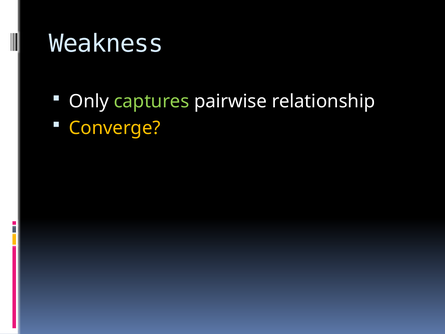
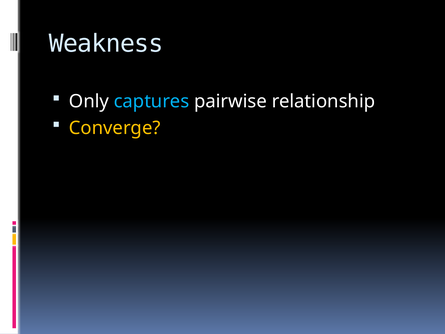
captures colour: light green -> light blue
